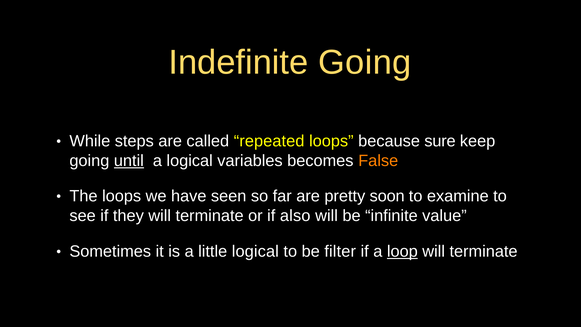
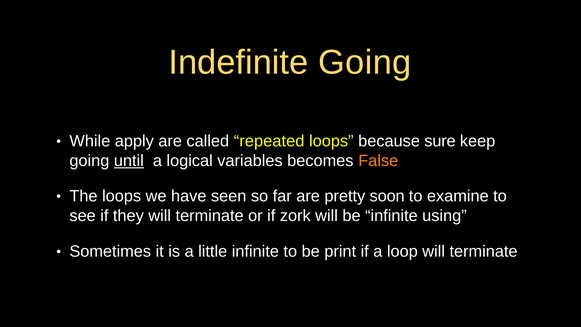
steps: steps -> apply
also: also -> zork
value: value -> using
little logical: logical -> infinite
filter: filter -> print
loop underline: present -> none
